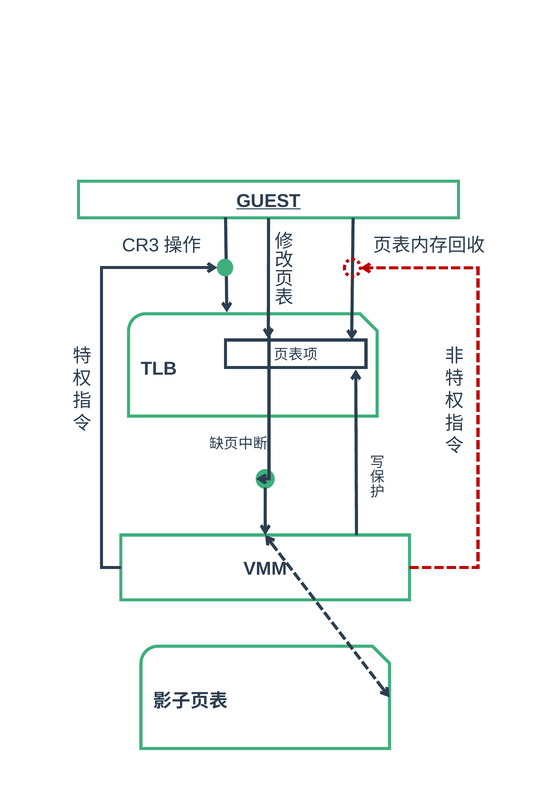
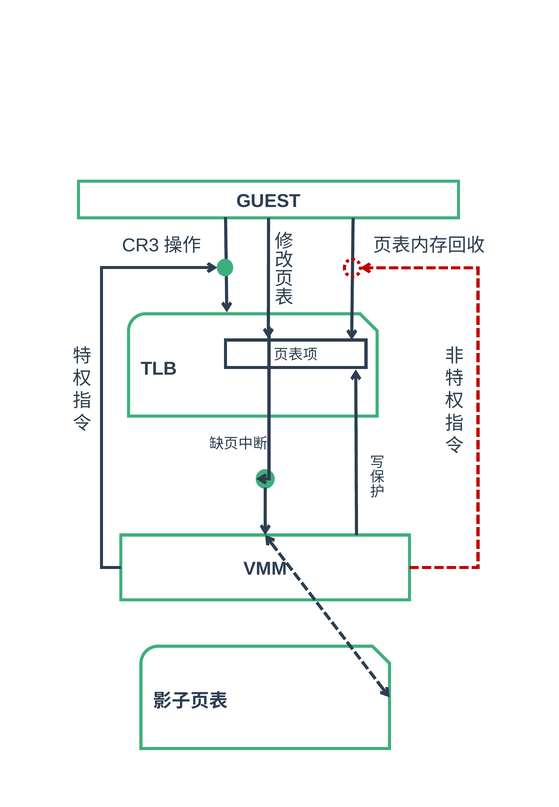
GUEST underline: present -> none
